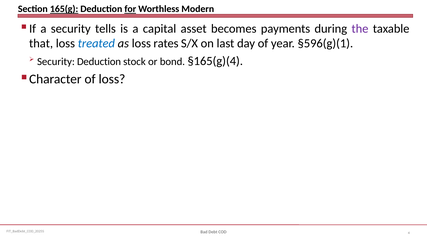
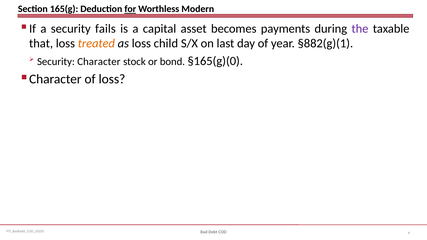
165(g underline: present -> none
tells: tells -> fails
treated colour: blue -> orange
rates: rates -> child
§596(g)(1: §596(g)(1 -> §882(g)(1
Security Deduction: Deduction -> Character
§165(g)(4: §165(g)(4 -> §165(g)(0
